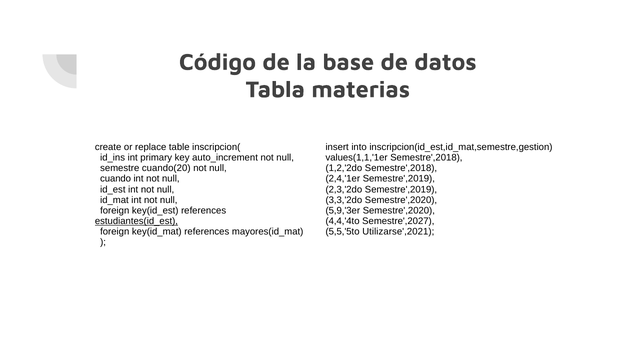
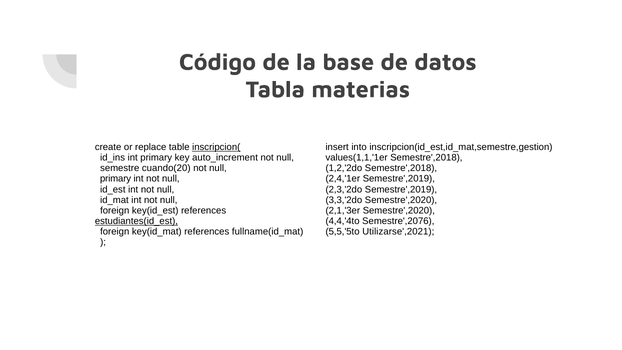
inscripcion( underline: none -> present
cuando at (116, 179): cuando -> primary
5,9,'3er: 5,9,'3er -> 2,1,'3er
Semestre',2027: Semestre',2027 -> Semestre',2076
mayores(id_mat: mayores(id_mat -> fullname(id_mat
